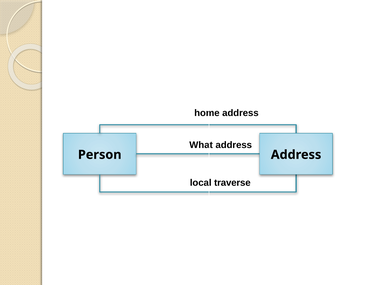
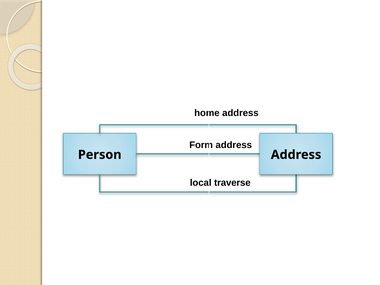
What: What -> Form
